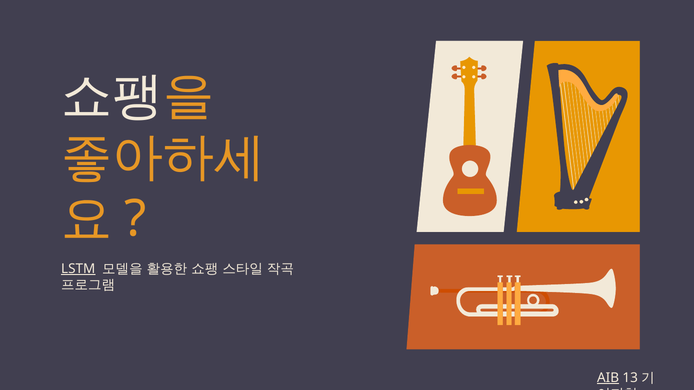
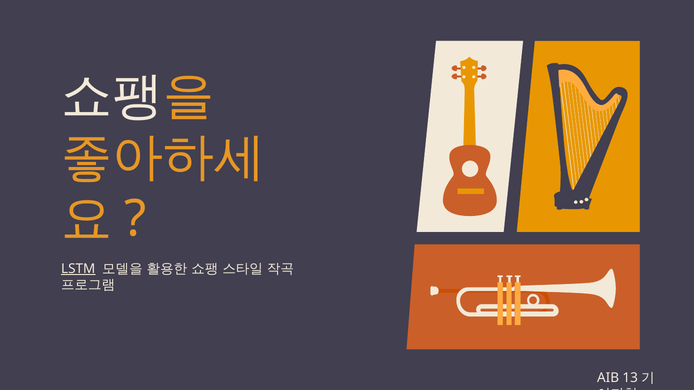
AIB underline: present -> none
